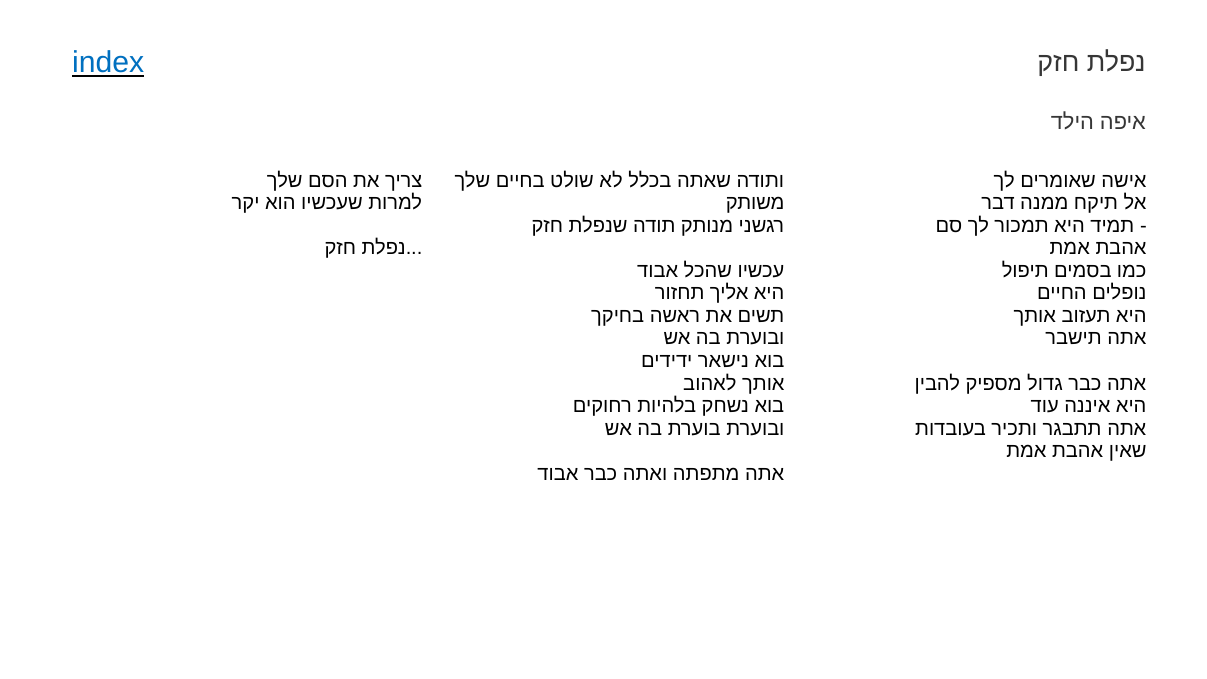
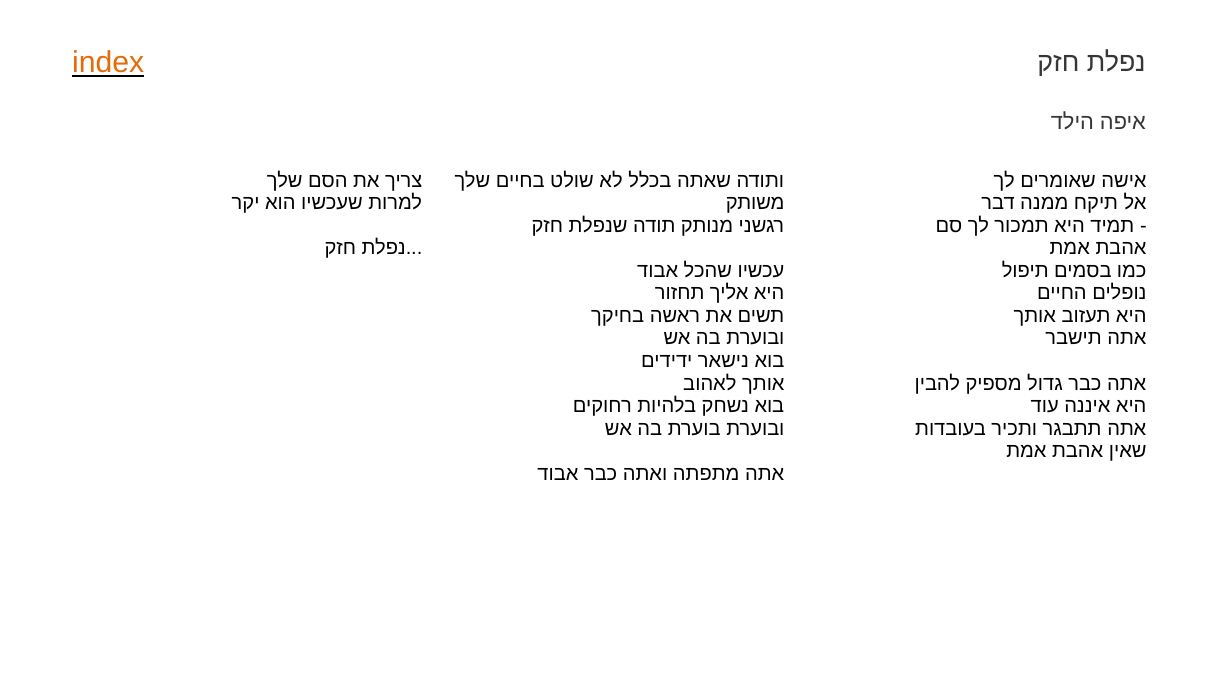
index colour: blue -> orange
